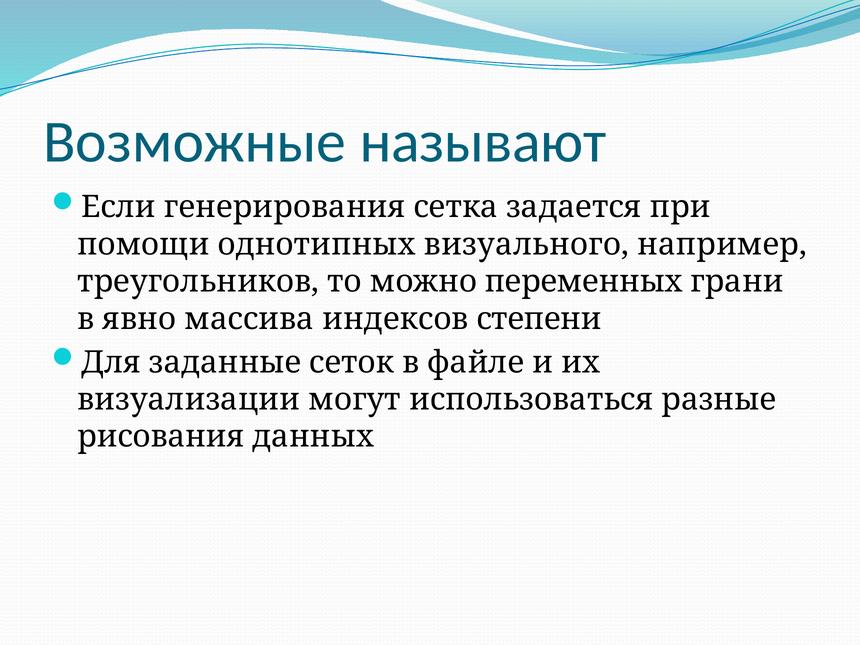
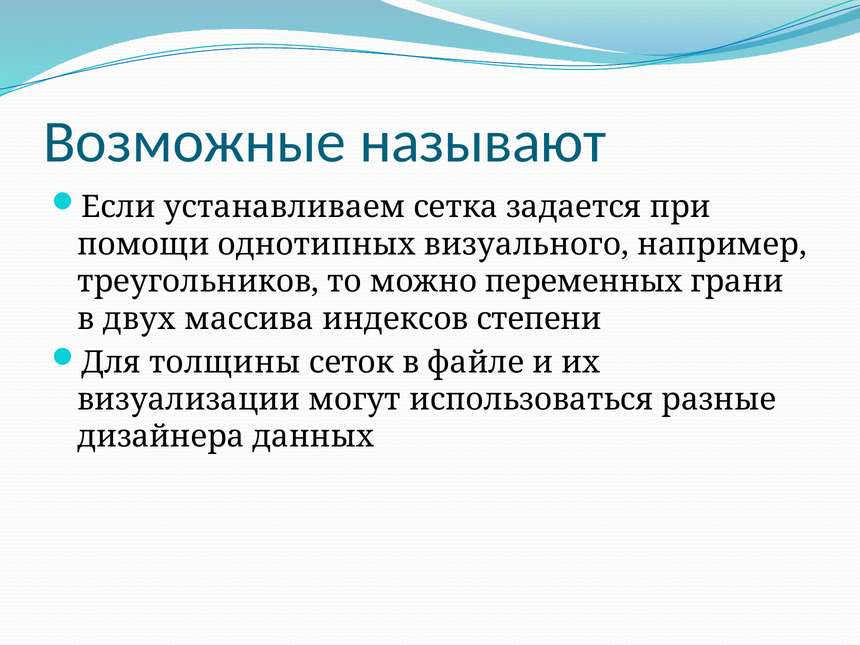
генерирования: генерирования -> устанавливаем
явно: явно -> двух
заданные: заданные -> толщины
рисования: рисования -> дизайнера
